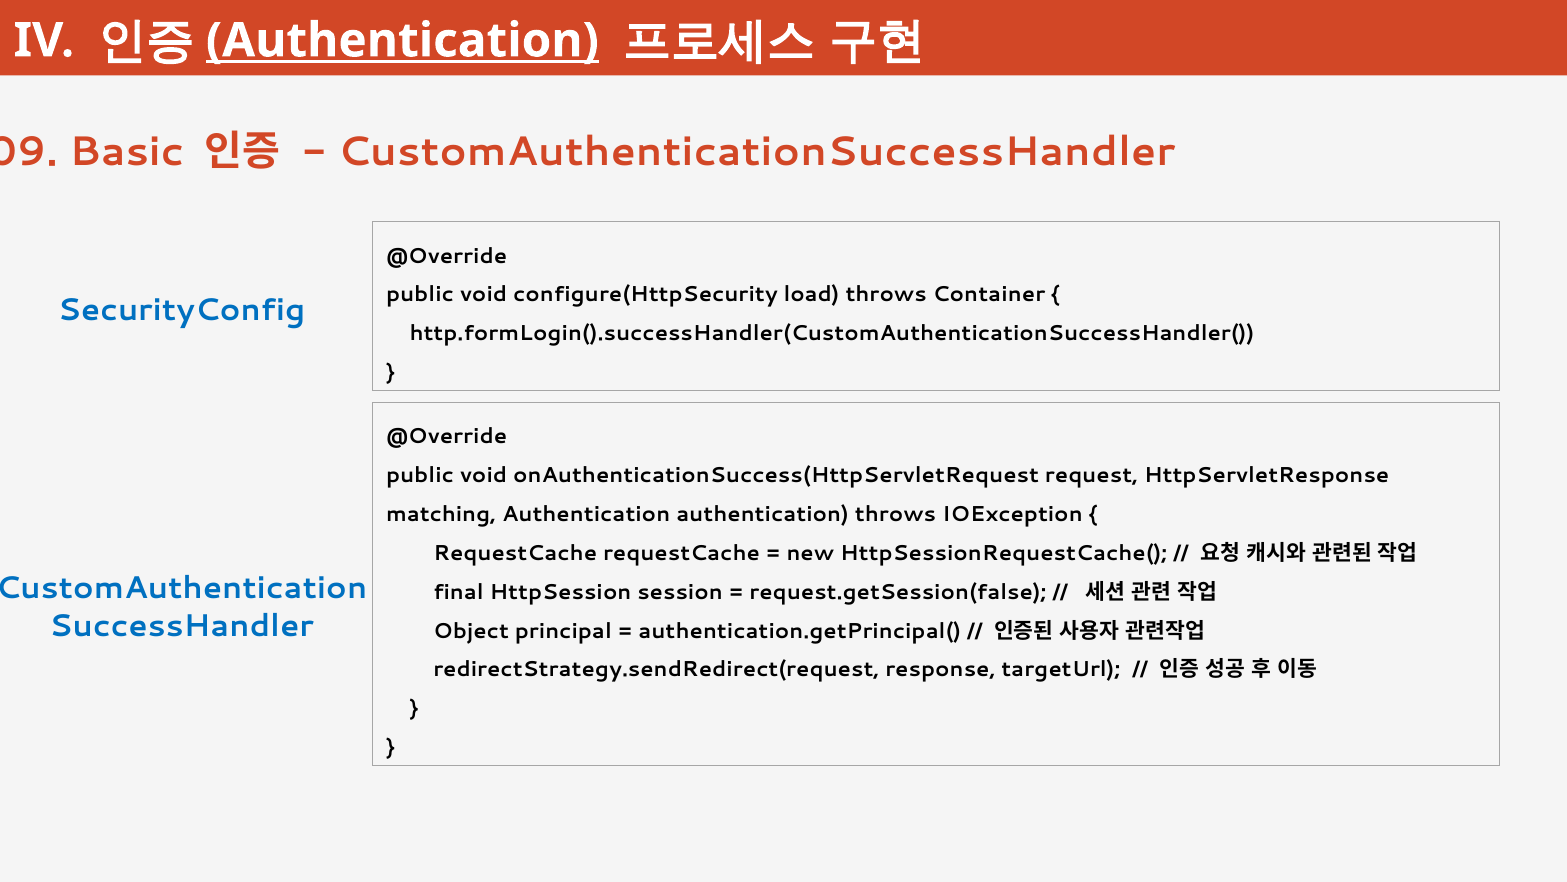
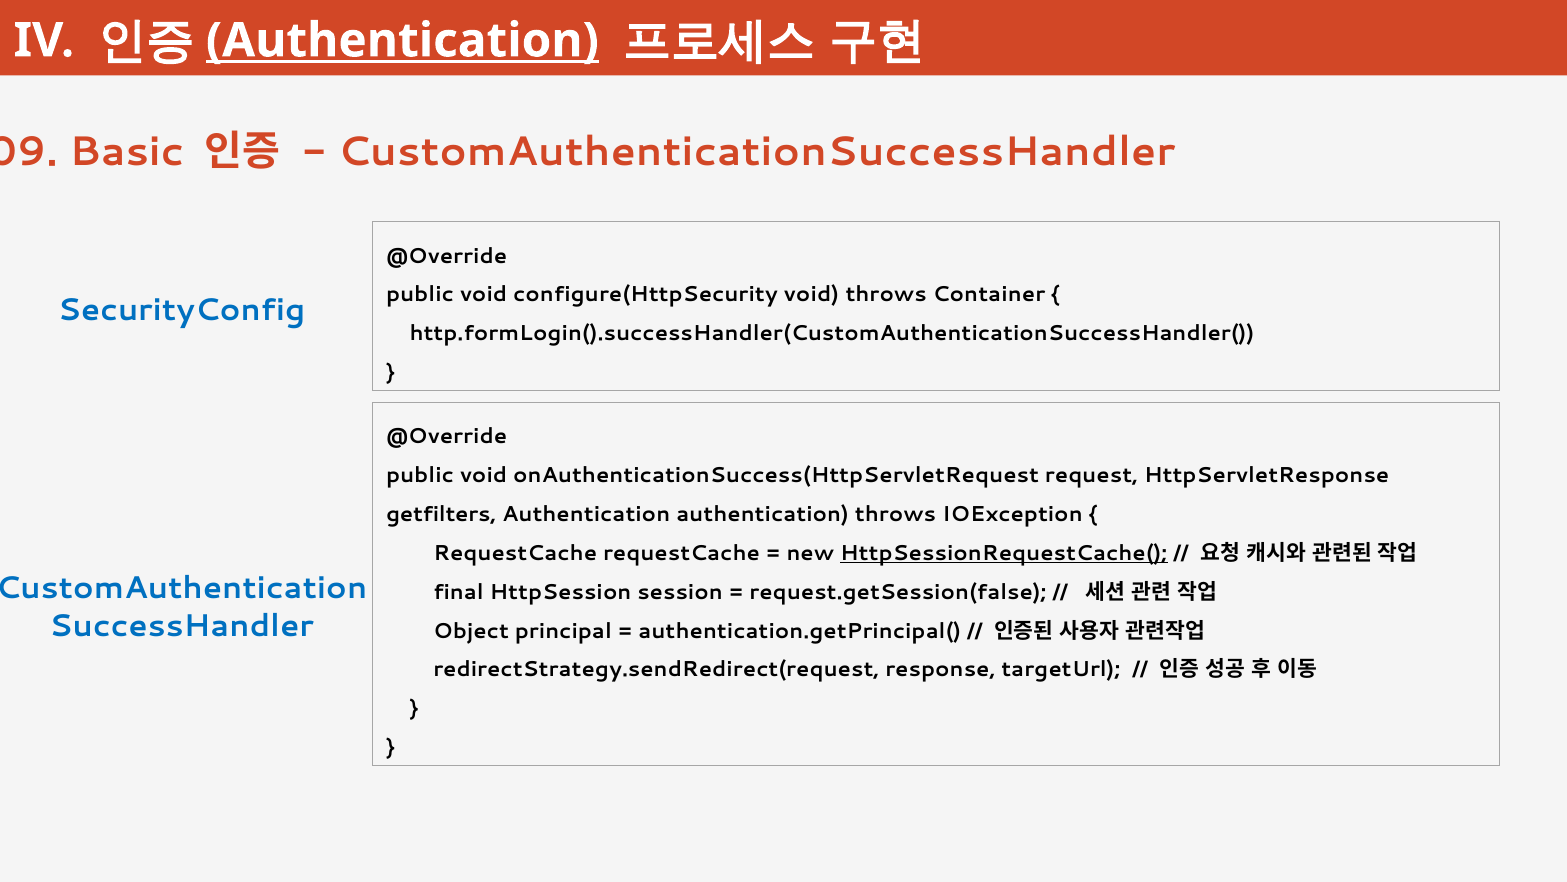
configure(HttpSecurity load: load -> void
matching: matching -> getfilters
HttpSessionRequestCache( underline: none -> present
